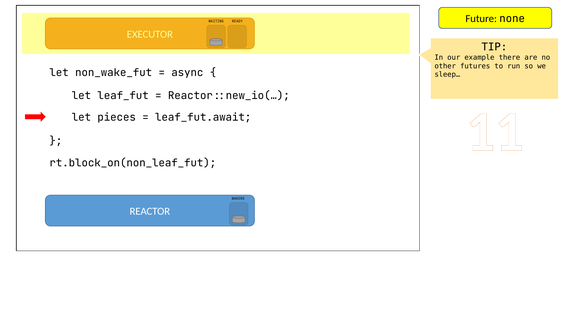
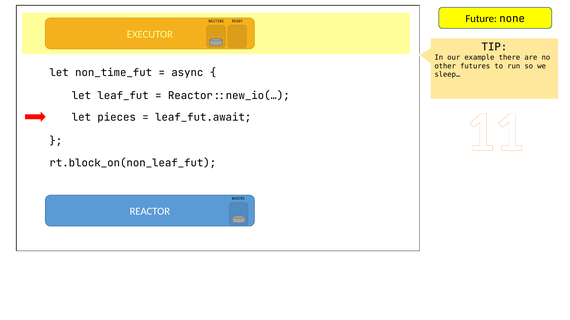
non_wake_fut: non_wake_fut -> non_time_fut
